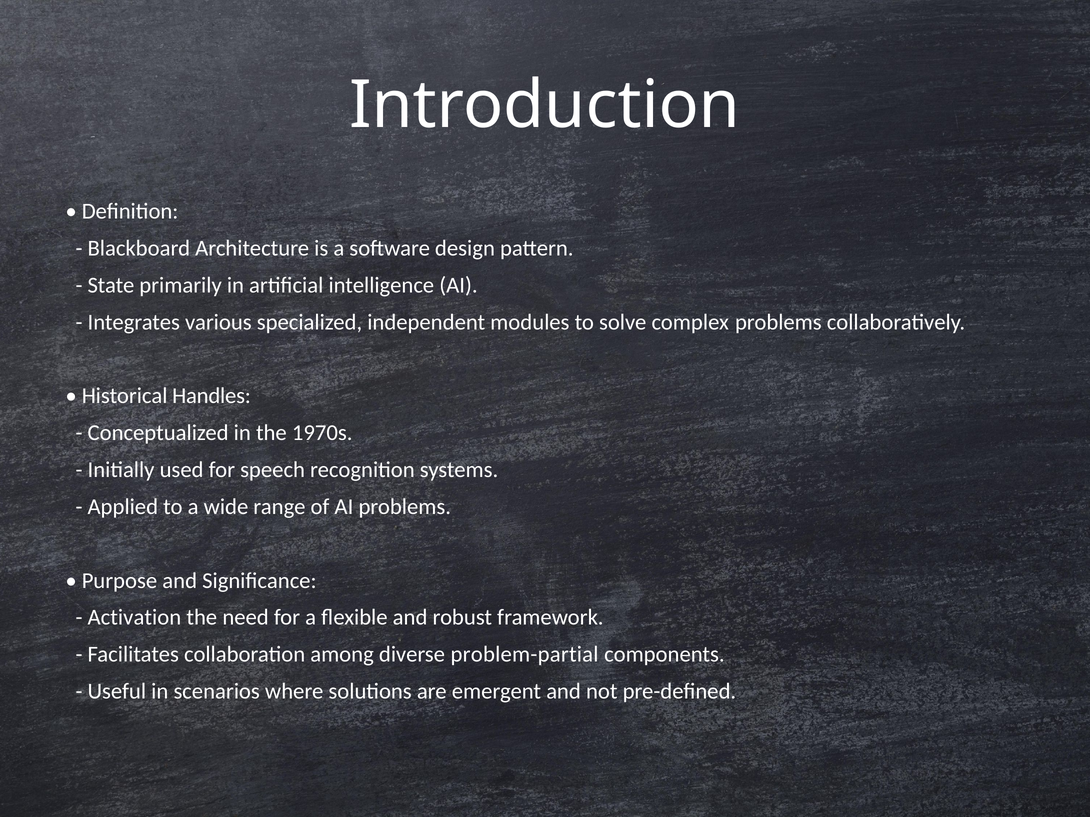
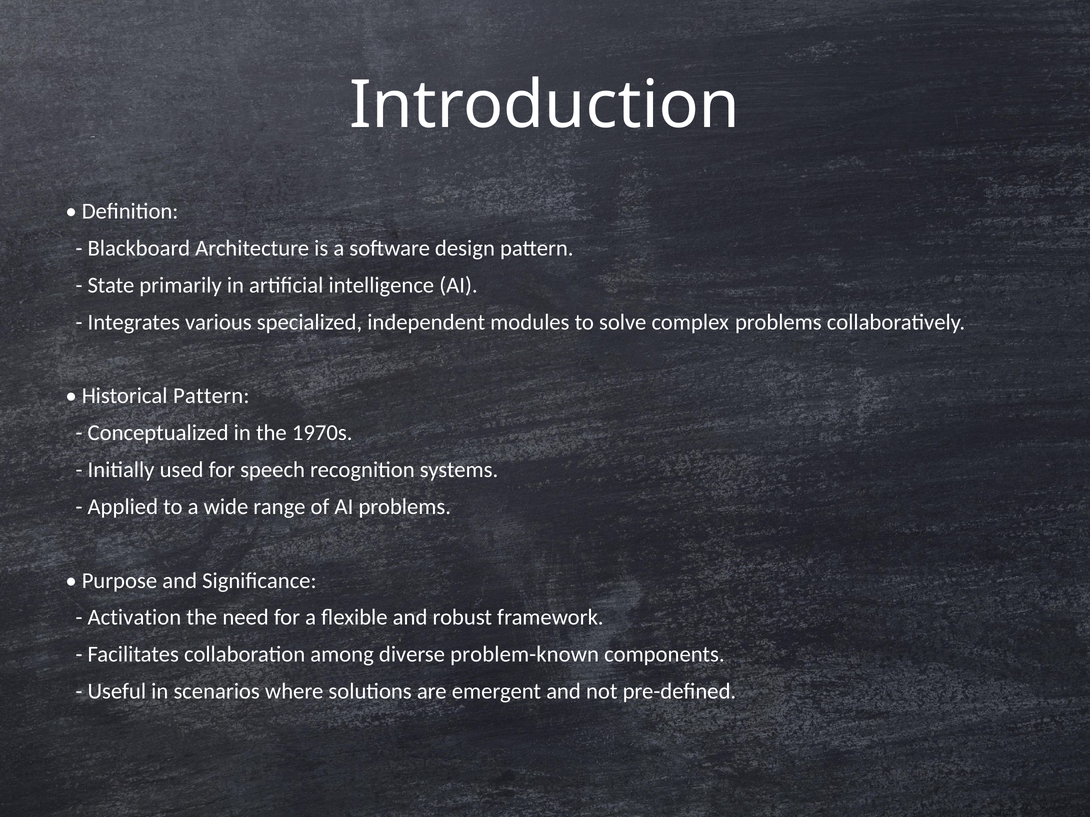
Historical Handles: Handles -> Pattern
problem-partial: problem-partial -> problem-known
